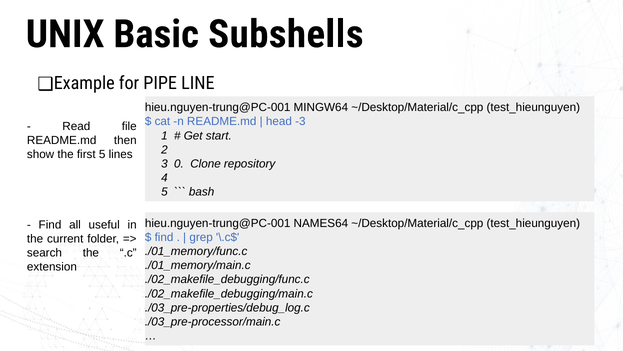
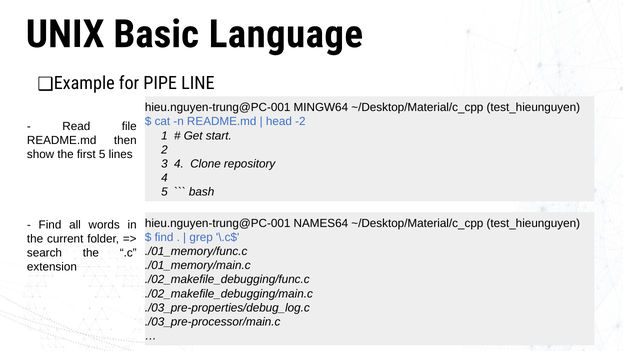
Subshells: Subshells -> Language
-3: -3 -> -2
3 0: 0 -> 4
useful: useful -> words
